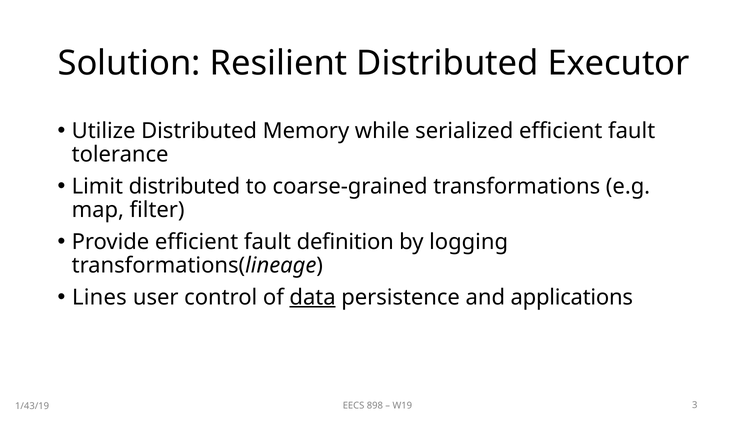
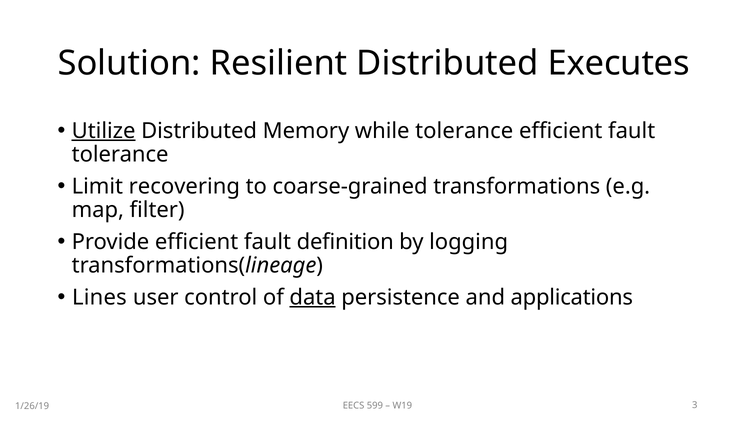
Executor: Executor -> Executes
Utilize underline: none -> present
while serialized: serialized -> tolerance
Limit distributed: distributed -> recovering
898: 898 -> 599
1/43/19: 1/43/19 -> 1/26/19
